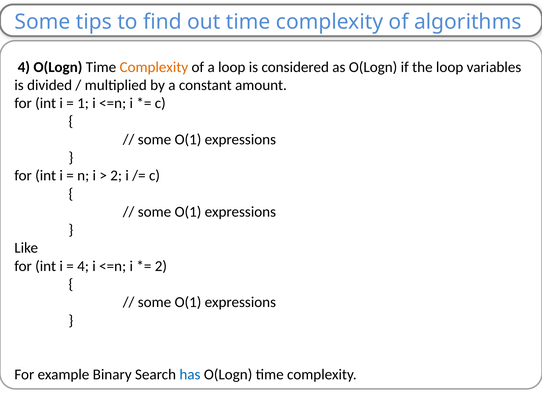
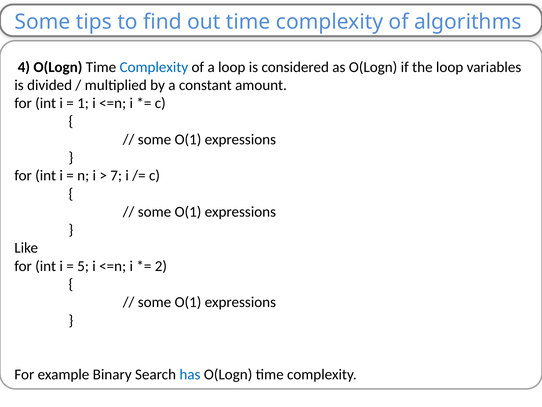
Complexity at (154, 67) colour: orange -> blue
2 at (116, 175): 2 -> 7
4 at (83, 266): 4 -> 5
